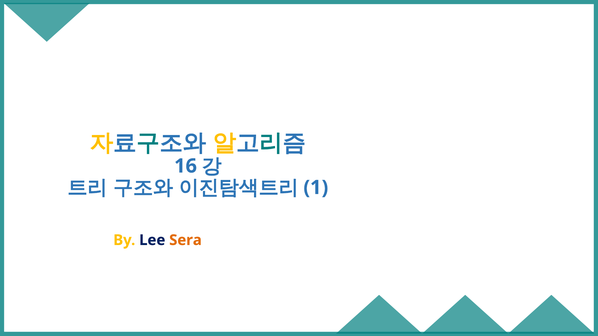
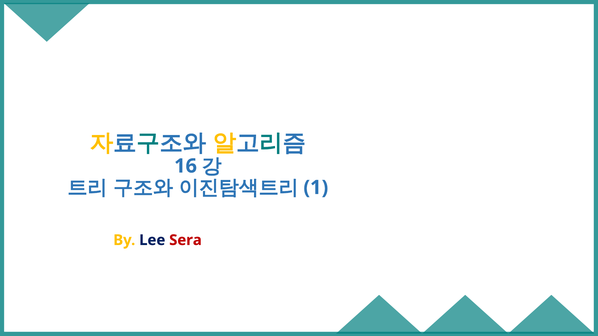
Sera colour: orange -> red
